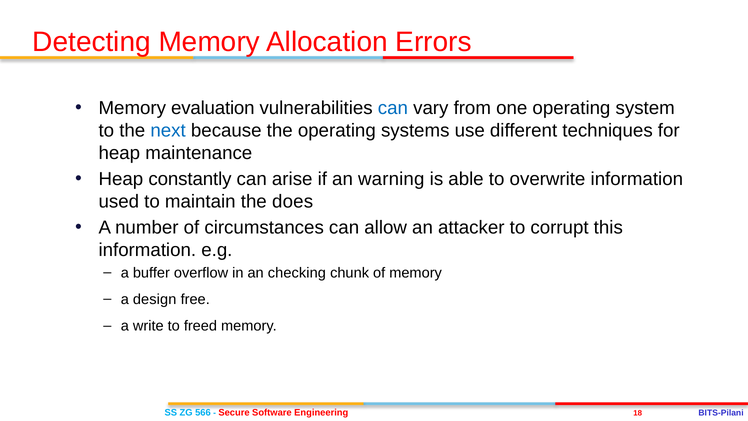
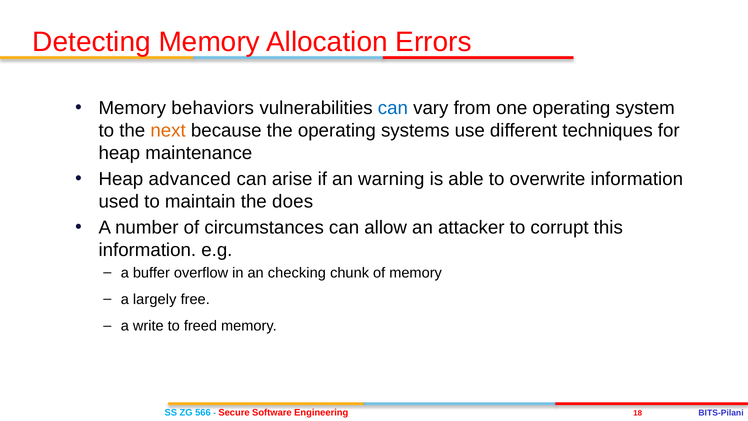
evaluation: evaluation -> behaviors
next colour: blue -> orange
constantly: constantly -> advanced
design: design -> largely
